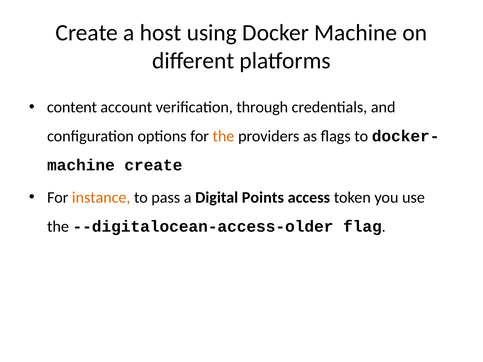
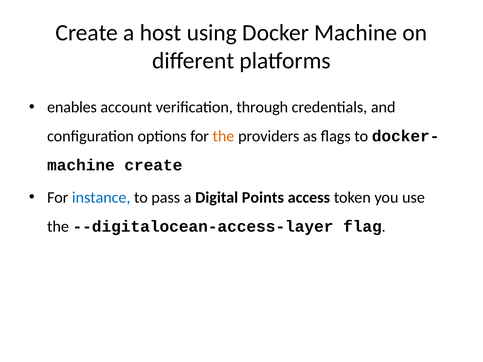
content: content -> enables
instance colour: orange -> blue
--digitalocean-access-older: --digitalocean-access-older -> --digitalocean-access-layer
